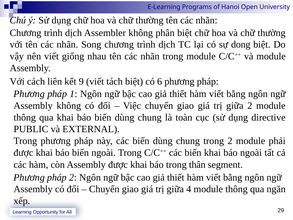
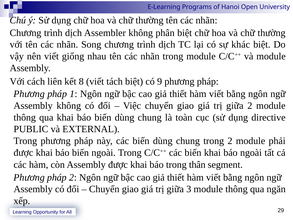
dong: dong -> khác
9: 9 -> 8
6: 6 -> 9
4: 4 -> 3
